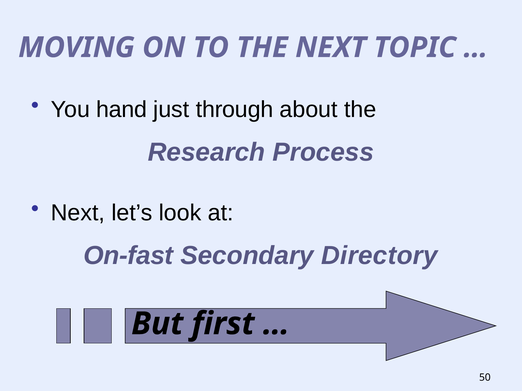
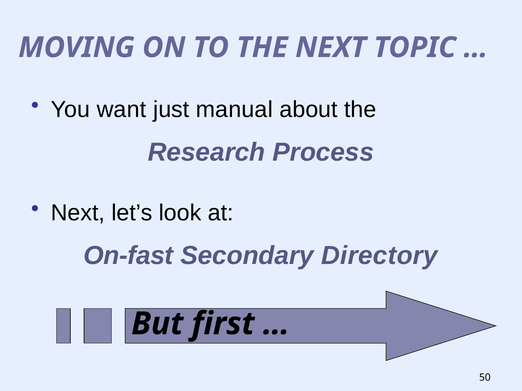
hand: hand -> want
through: through -> manual
